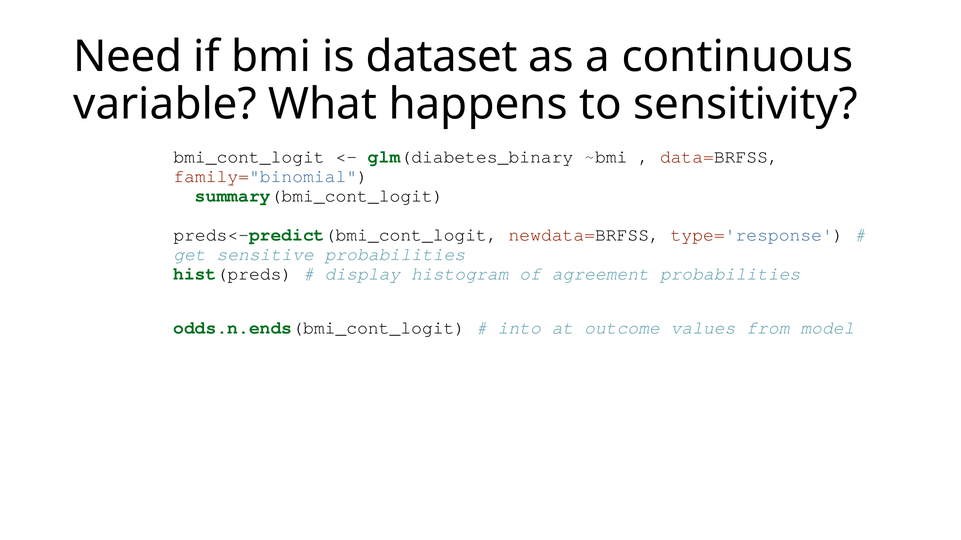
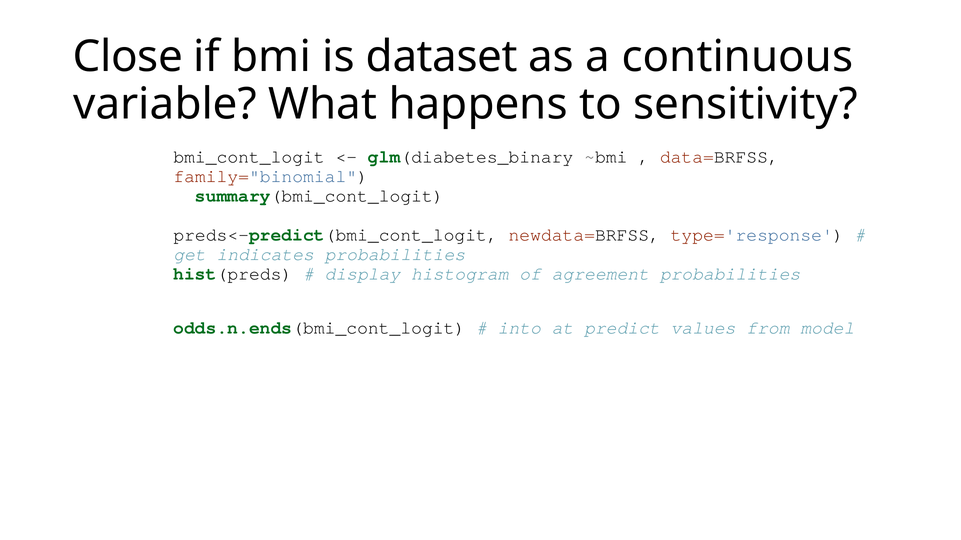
Need: Need -> Close
sensitive: sensitive -> indicates
outcome: outcome -> predict
